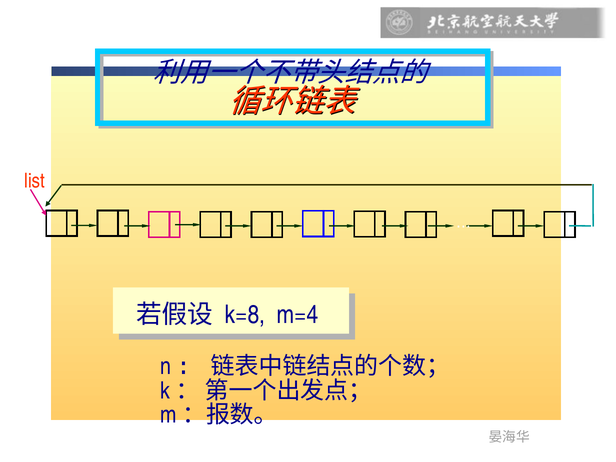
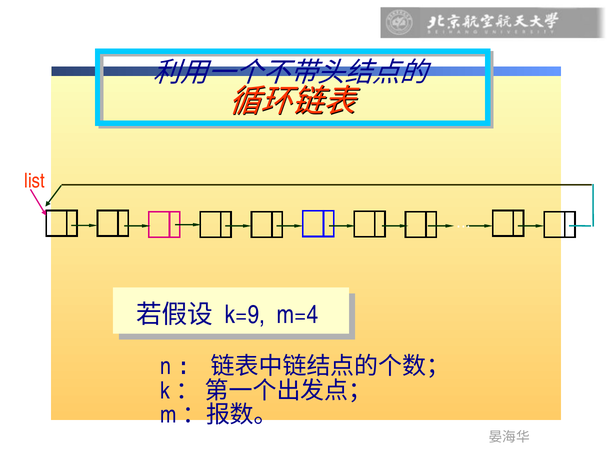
k=8: k=8 -> k=9
